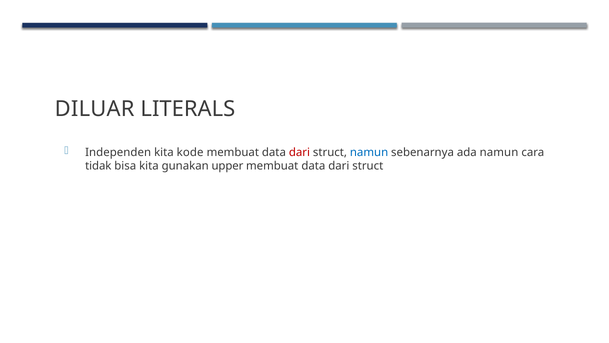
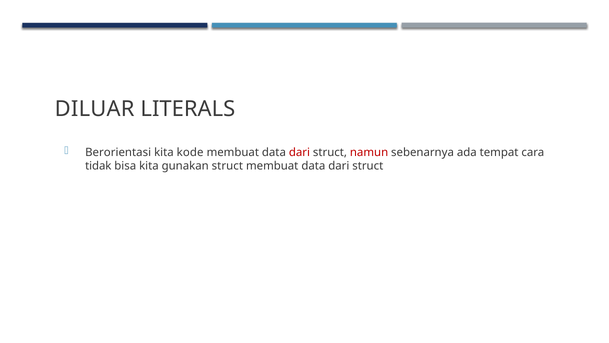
Independen: Independen -> Berorientasi
namun at (369, 152) colour: blue -> red
ada namun: namun -> tempat
gunakan upper: upper -> struct
